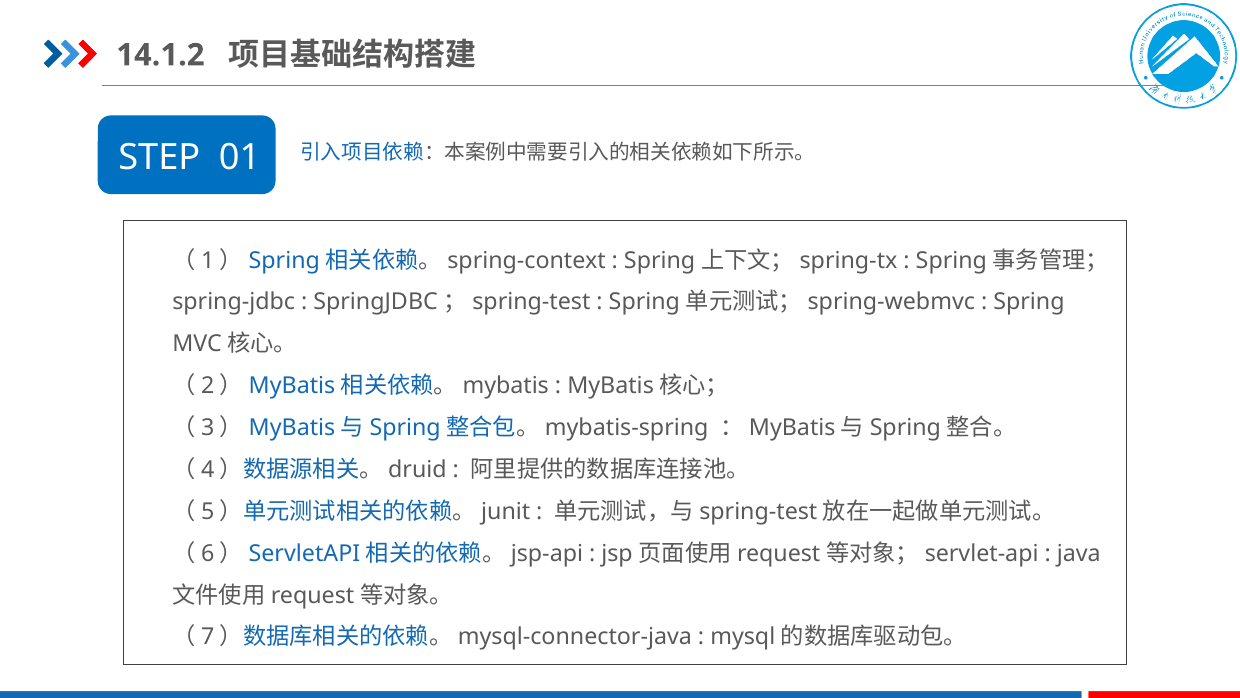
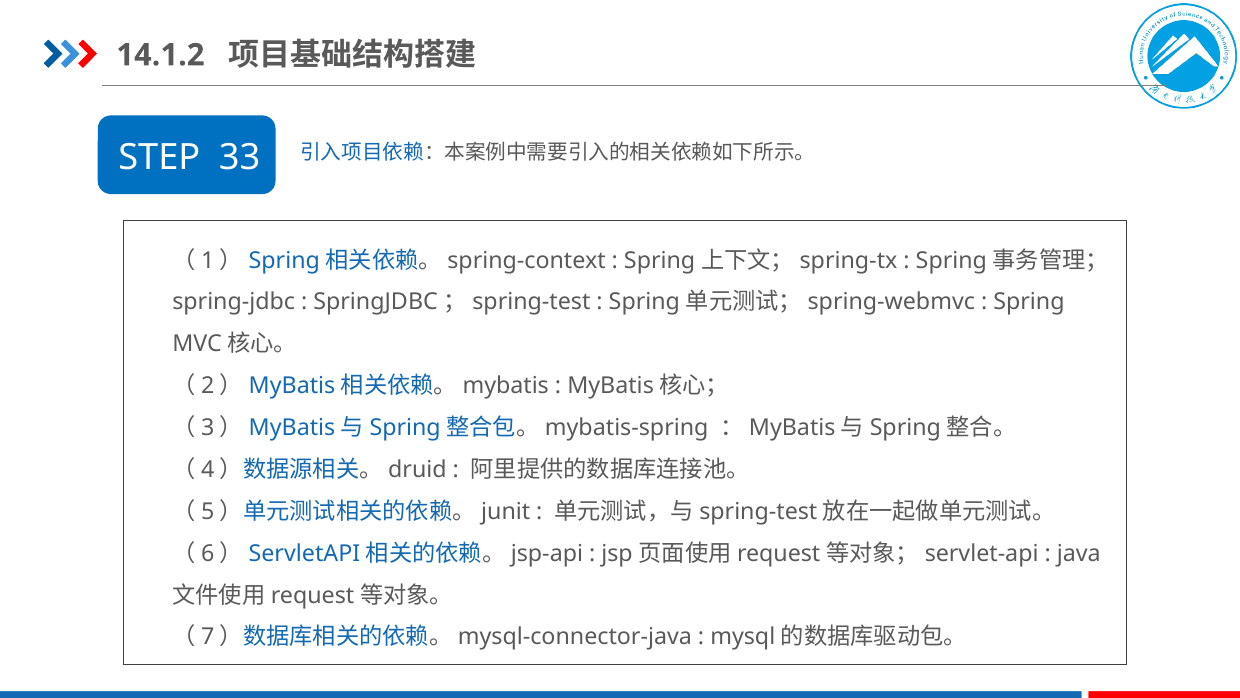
01: 01 -> 33
